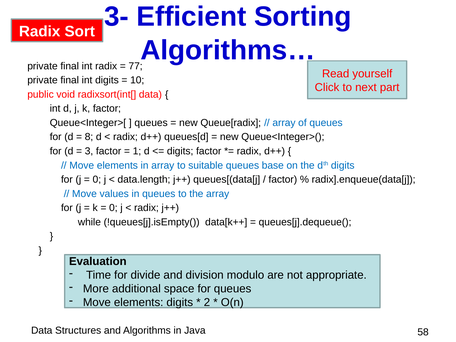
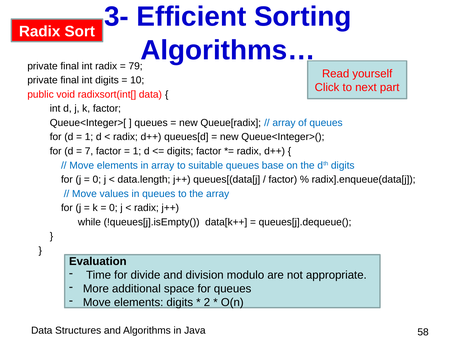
77: 77 -> 79
8 at (89, 137): 8 -> 1
3: 3 -> 7
